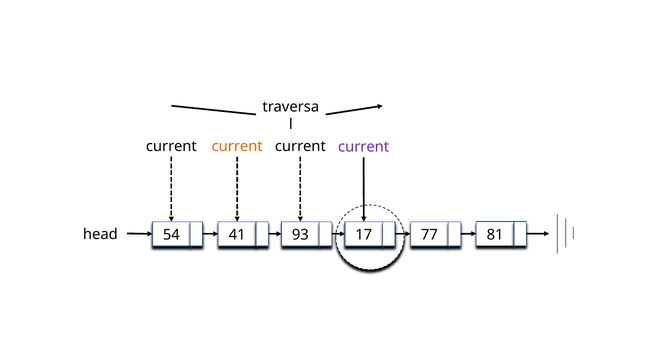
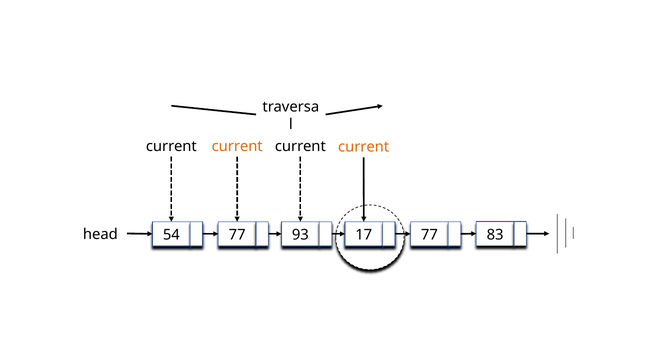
current at (364, 147) colour: purple -> orange
54 41: 41 -> 77
81: 81 -> 83
